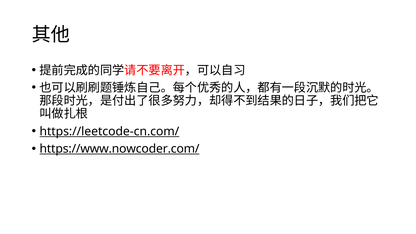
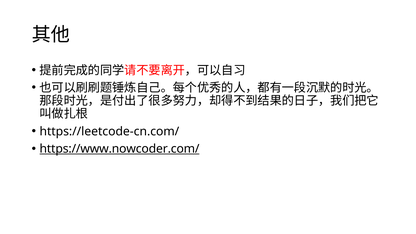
https://leetcode-cn.com/ underline: present -> none
